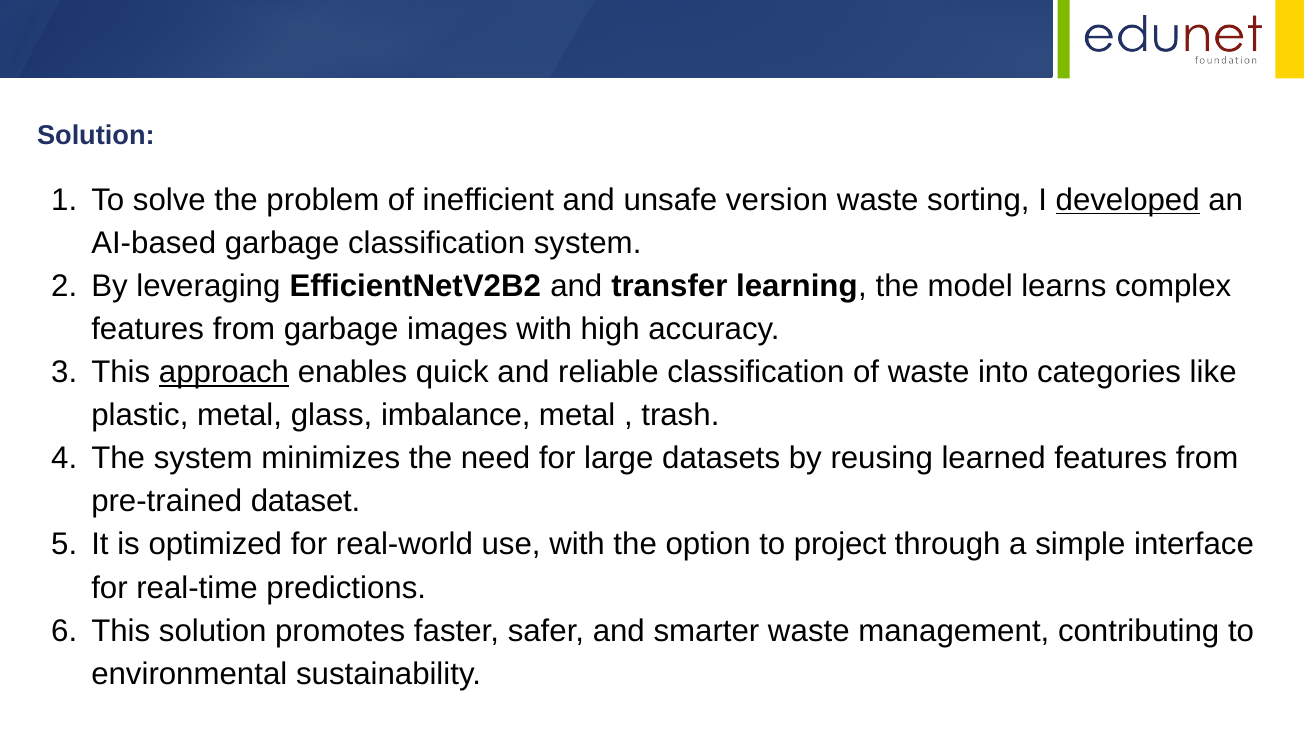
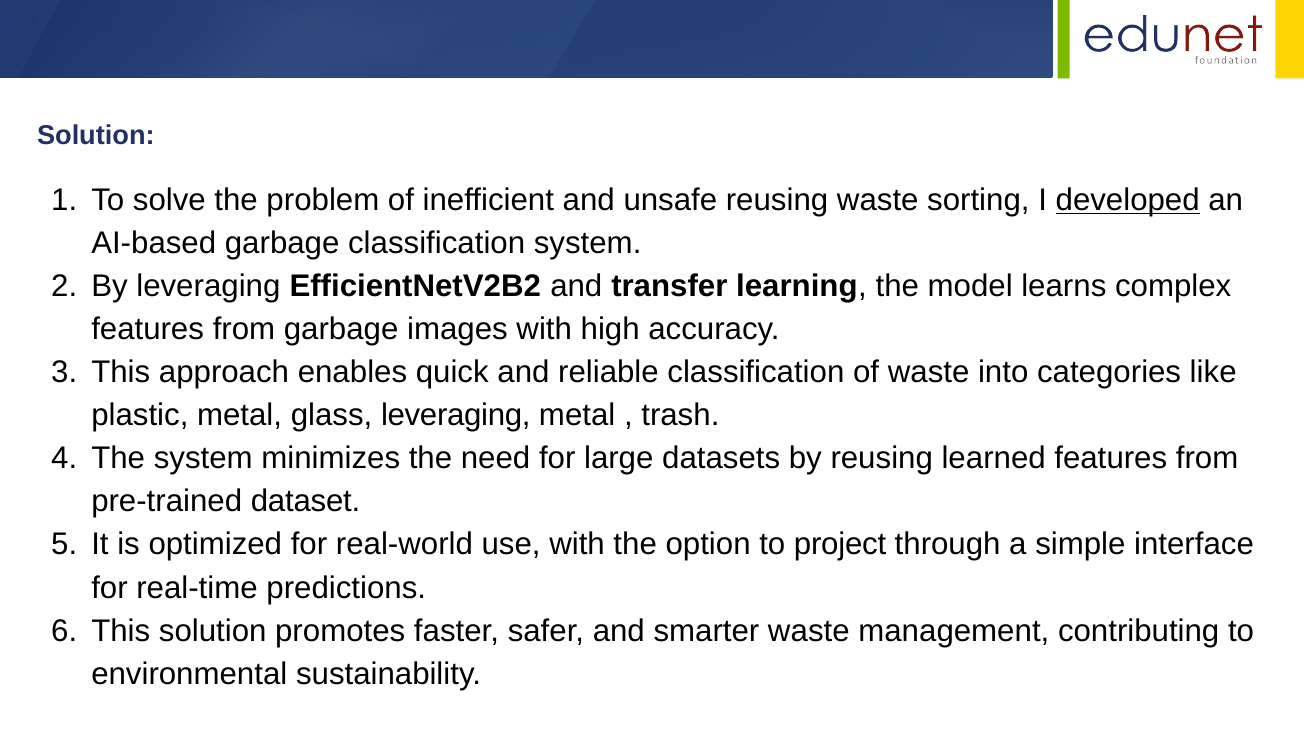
unsafe version: version -> reusing
approach underline: present -> none
glass imbalance: imbalance -> leveraging
